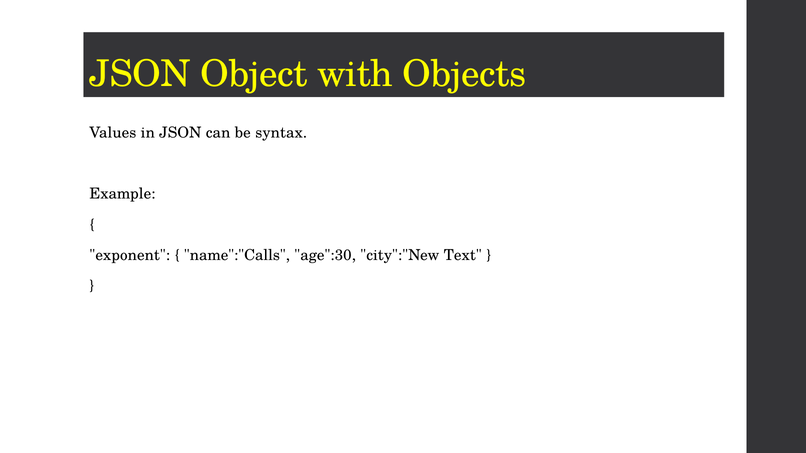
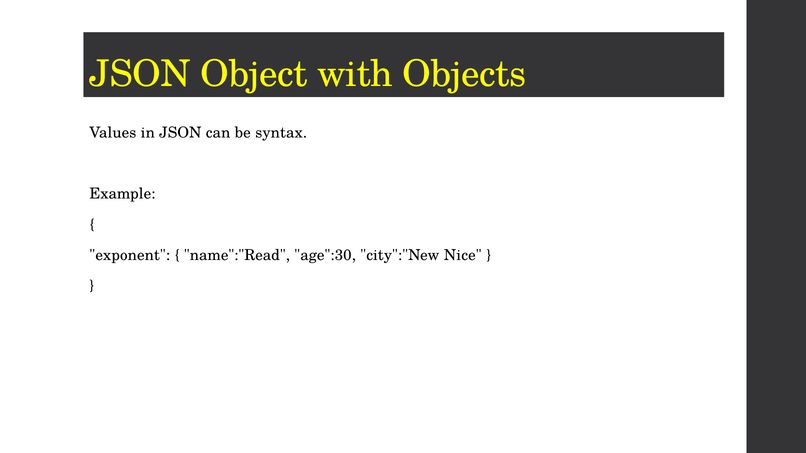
name":"Calls: name":"Calls -> name":"Read
Text: Text -> Nice
